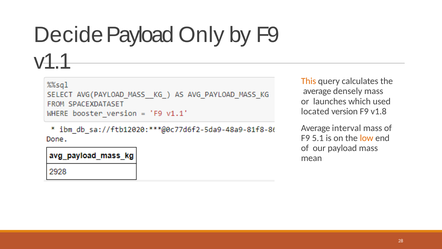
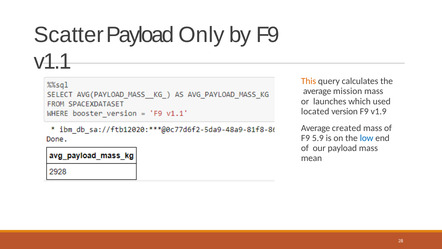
Decide: Decide -> Scatter
densely: densely -> mission
v1.8: v1.8 -> v1.9
interval: interval -> created
5.1: 5.1 -> 5.9
low colour: orange -> blue
